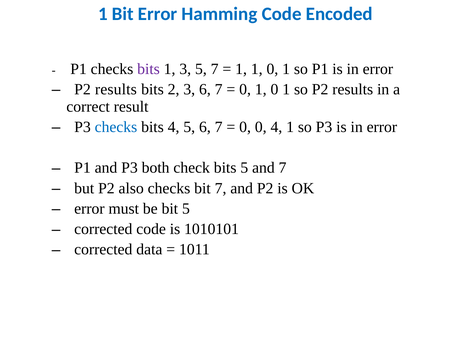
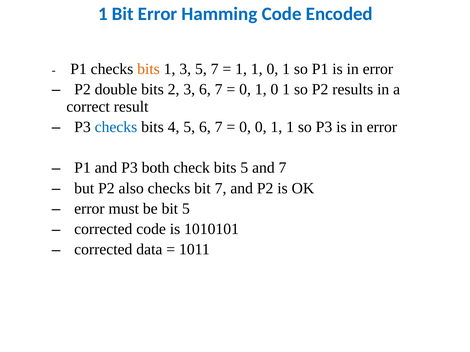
bits at (149, 69) colour: purple -> orange
results at (116, 89): results -> double
0 0 4: 4 -> 1
